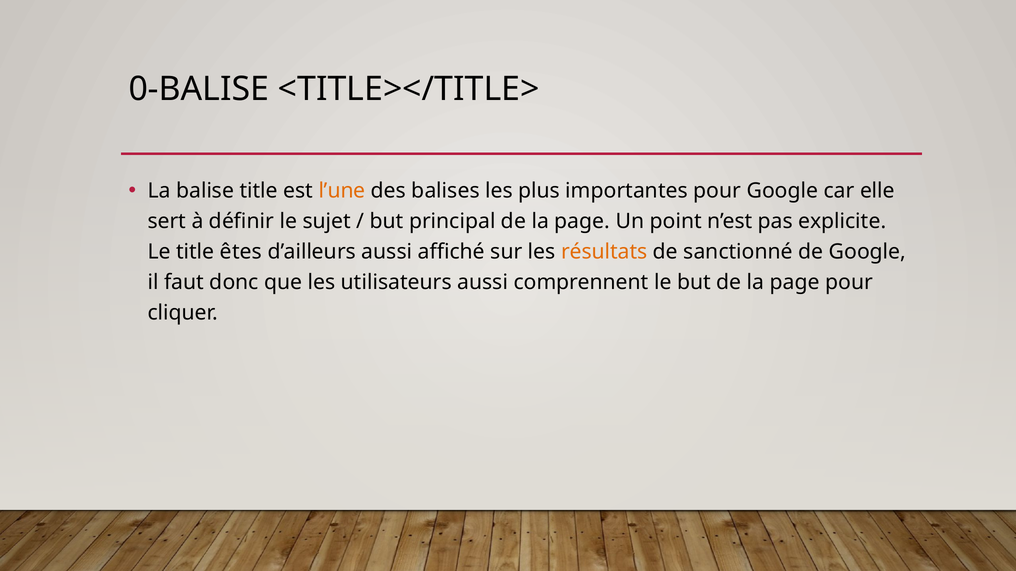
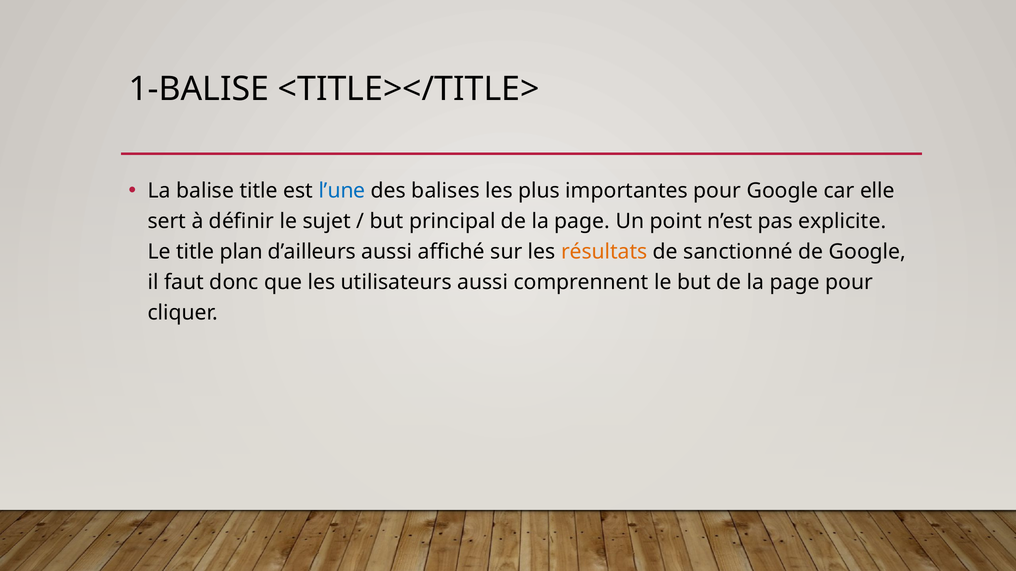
0-BALISE: 0-BALISE -> 1-BALISE
l’une colour: orange -> blue
êtes: êtes -> plan
